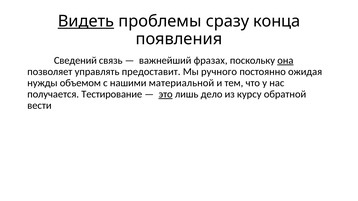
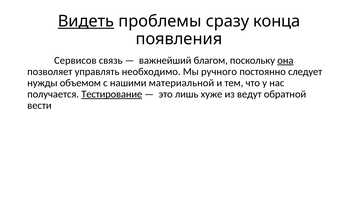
Сведений: Сведений -> Сервисов
фразах: фразах -> благом
предоставит: предоставит -> необходимо
ожидая: ожидая -> следует
Тестирование underline: none -> present
это underline: present -> none
дело: дело -> хуже
курсу: курсу -> ведут
